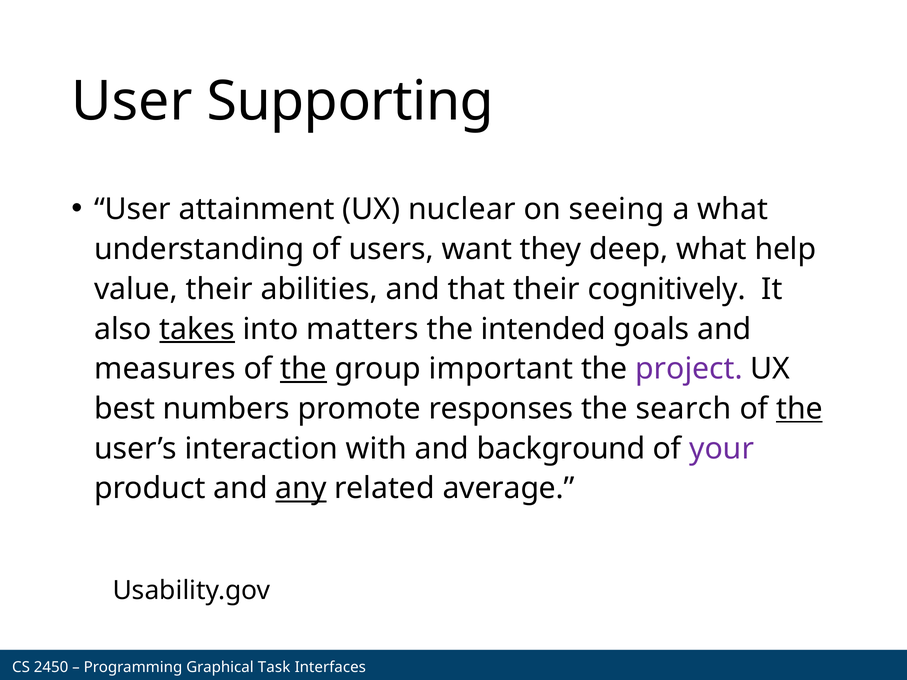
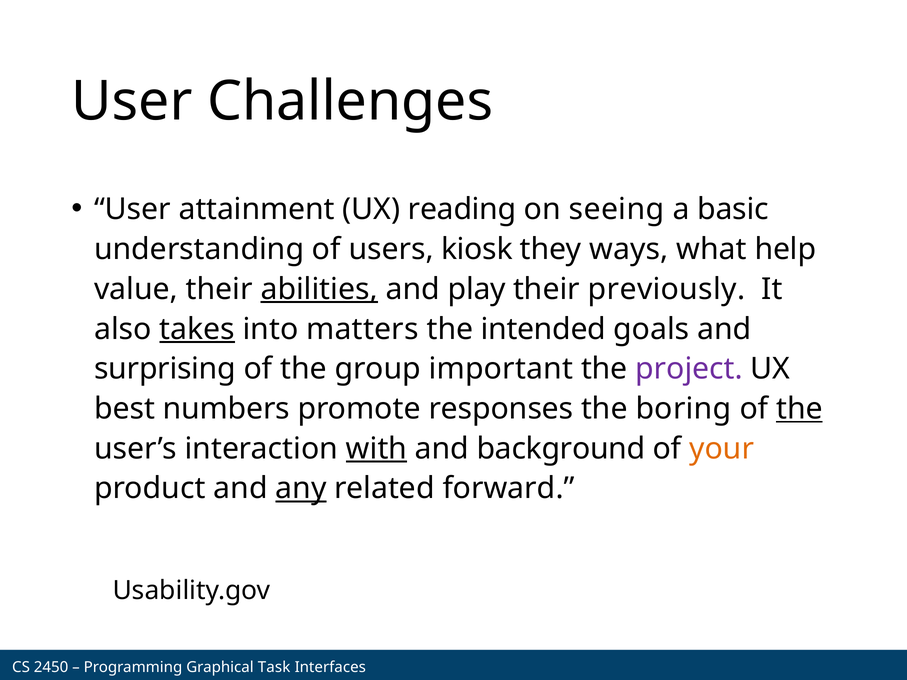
Supporting: Supporting -> Challenges
nuclear: nuclear -> reading
a what: what -> basic
want: want -> kiosk
deep: deep -> ways
abilities underline: none -> present
that: that -> play
cognitively: cognitively -> previously
measures: measures -> surprising
the at (304, 369) underline: present -> none
search: search -> boring
with underline: none -> present
your colour: purple -> orange
average: average -> forward
